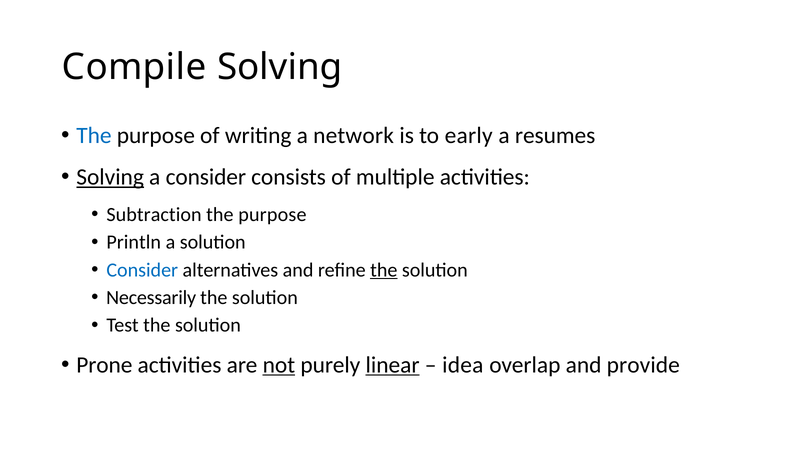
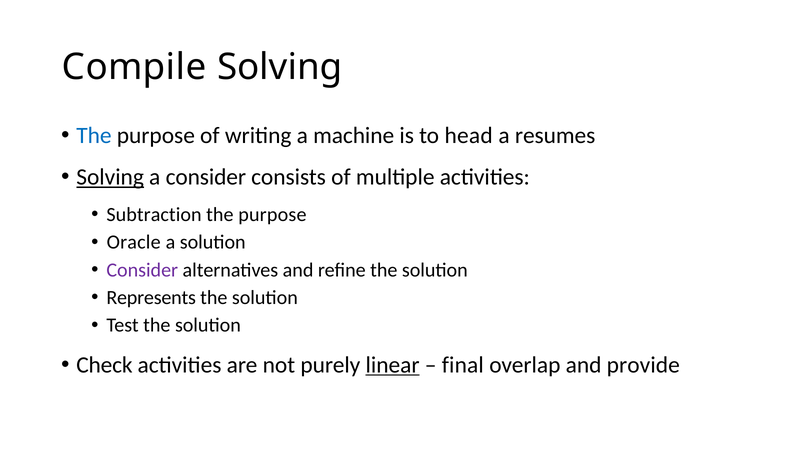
network: network -> machine
early: early -> head
Println: Println -> Oracle
Consider at (142, 270) colour: blue -> purple
the at (384, 270) underline: present -> none
Necessarily: Necessarily -> Represents
Prone: Prone -> Check
not underline: present -> none
idea: idea -> final
